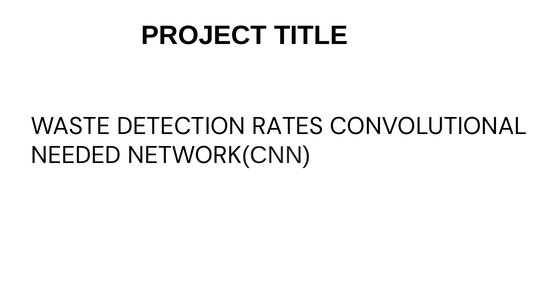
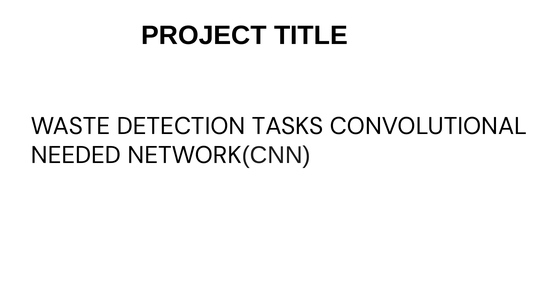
RATES: RATES -> TASKS
